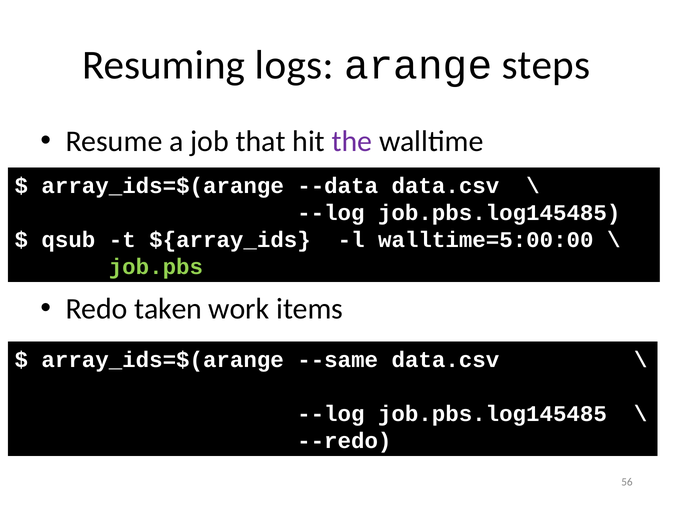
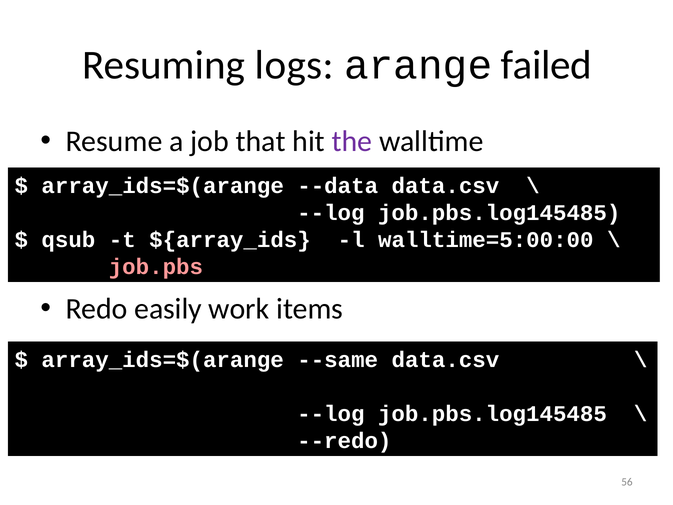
steps: steps -> failed
job.pbs colour: light green -> pink
taken: taken -> easily
